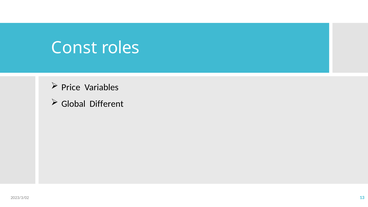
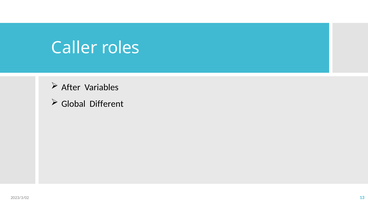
Const: Const -> Caller
Price: Price -> After
